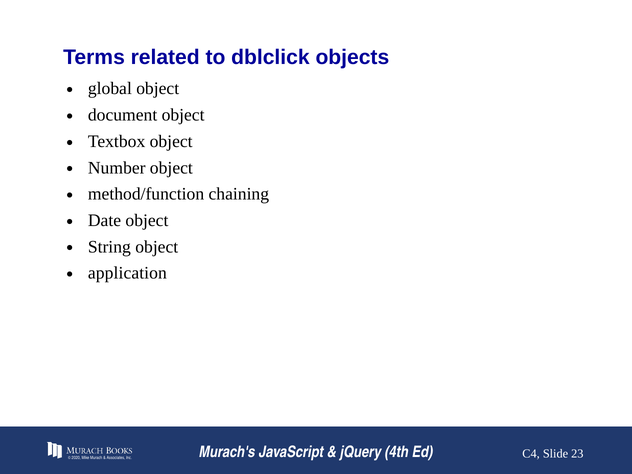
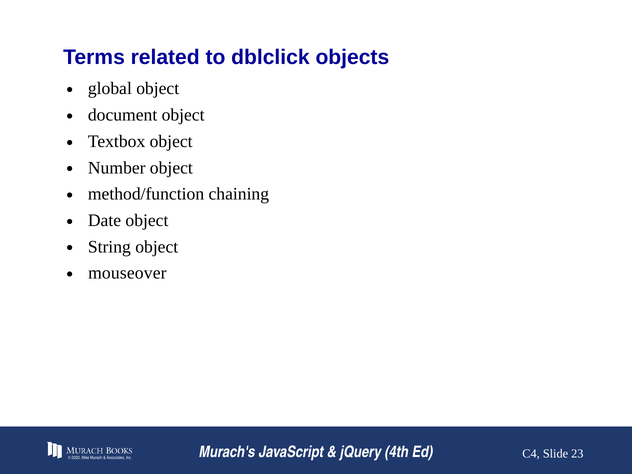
application: application -> mouseover
